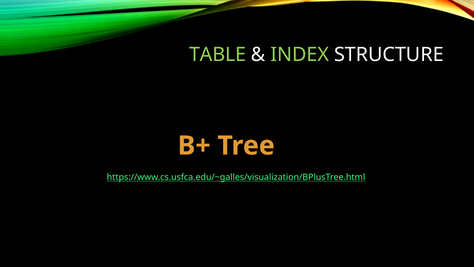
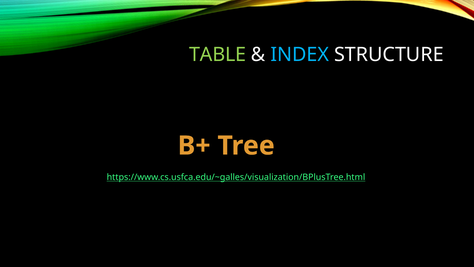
INDEX colour: light green -> light blue
